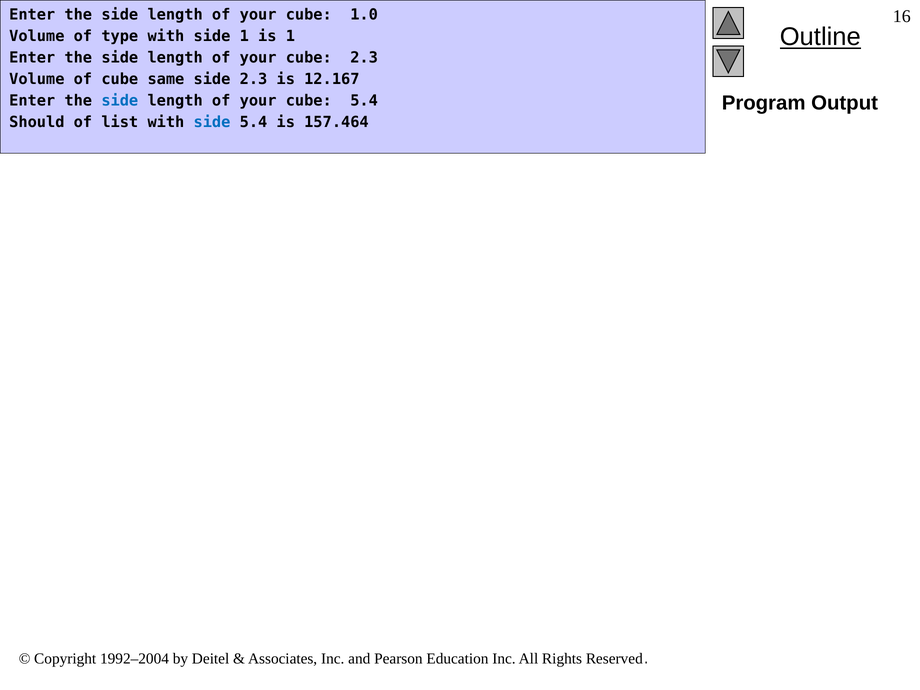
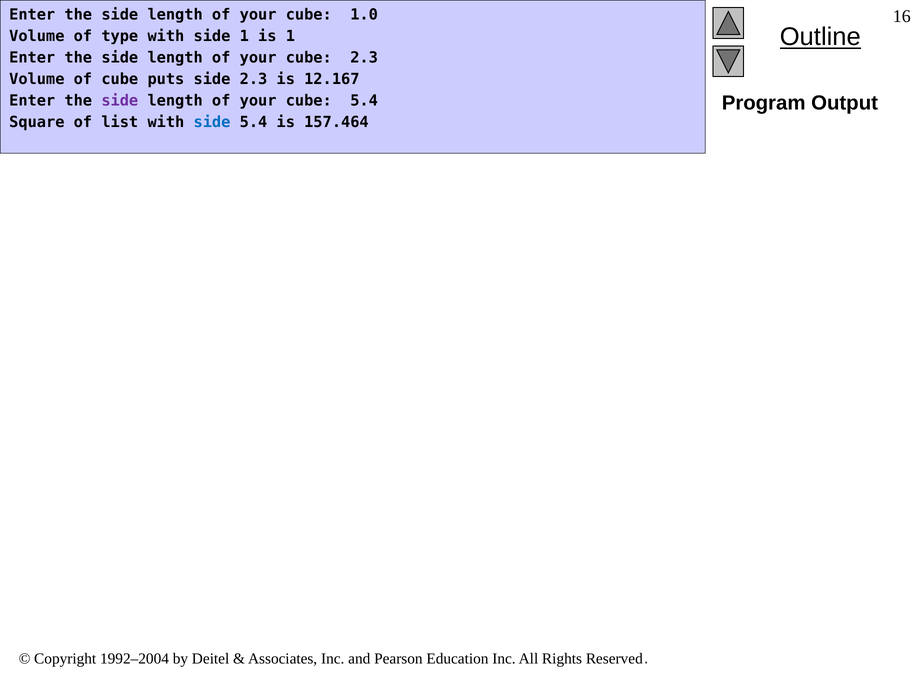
same: same -> puts
side at (120, 101) colour: blue -> purple
Should: Should -> Square
